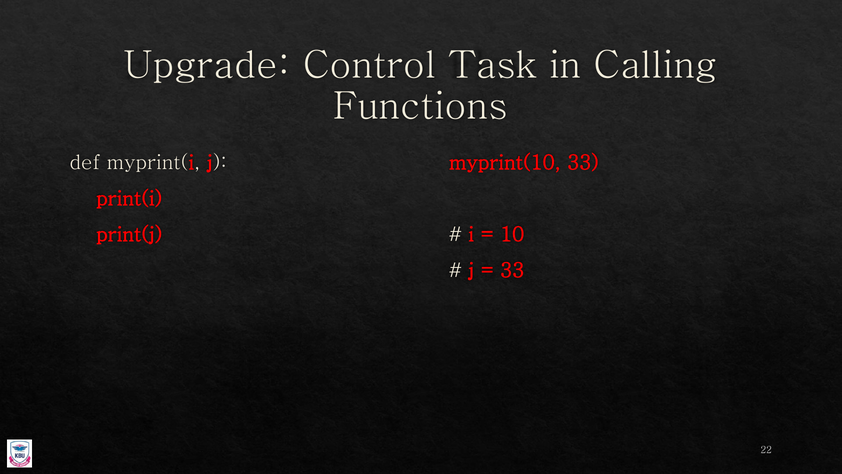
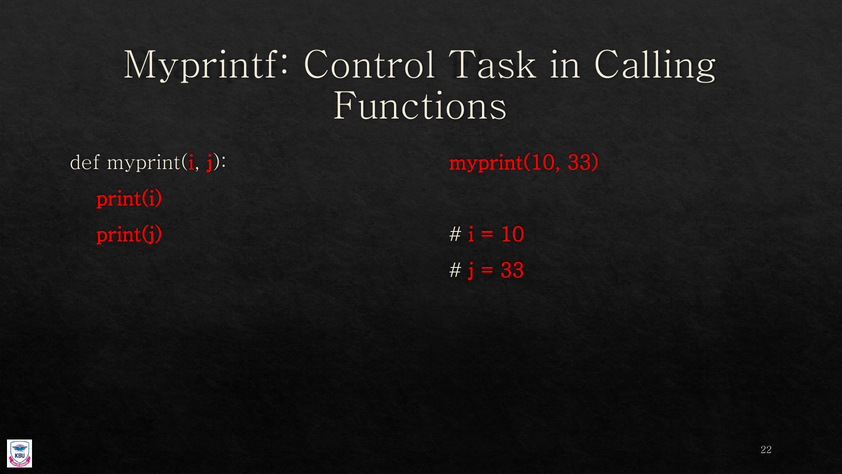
Upgrade: Upgrade -> Myprintf
